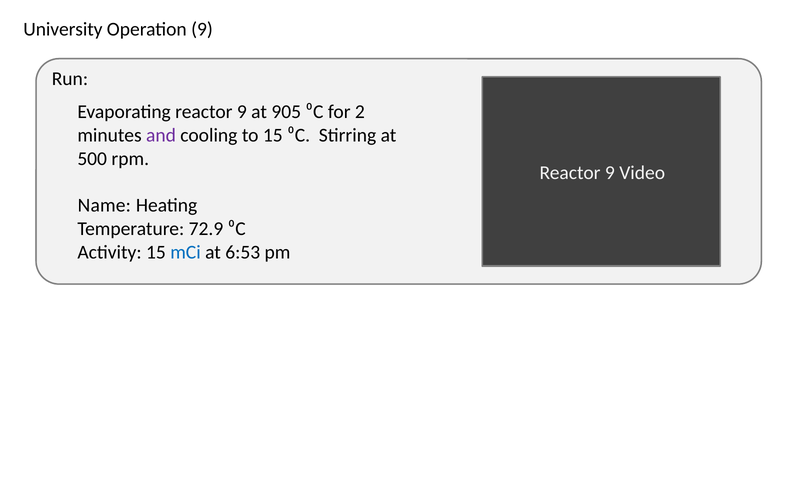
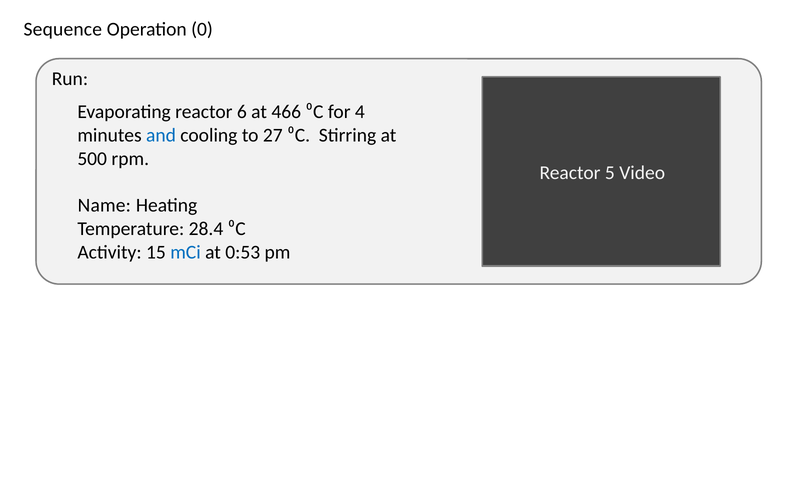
University: University -> Sequence
Operation 9: 9 -> 0
Evaporating reactor 9: 9 -> 6
905: 905 -> 466
2: 2 -> 4
and colour: purple -> blue
to 15: 15 -> 27
9 at (610, 173): 9 -> 5
72.9: 72.9 -> 28.4
6:53: 6:53 -> 0:53
